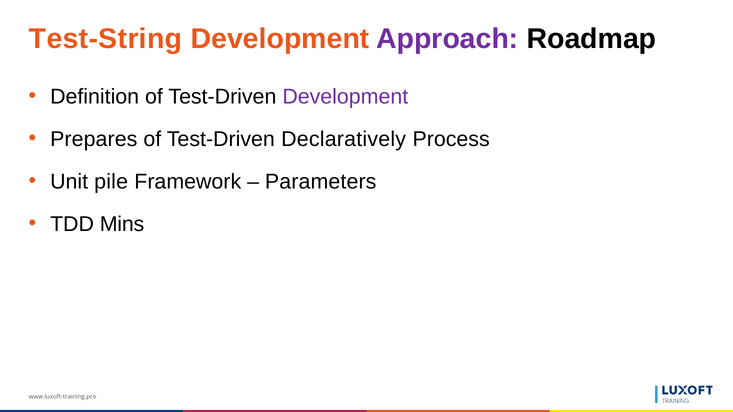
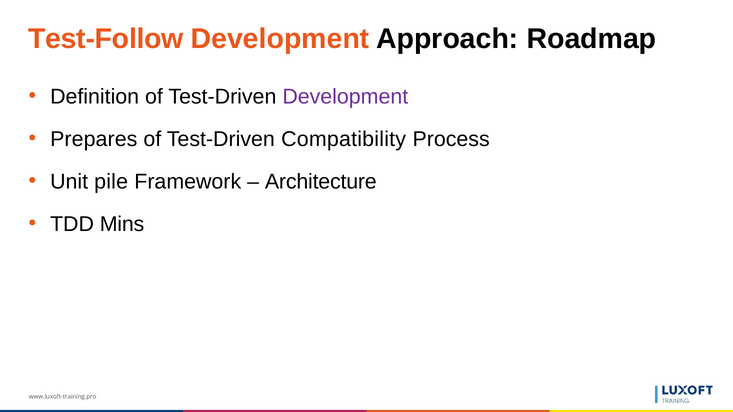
Test-String: Test-String -> Test-Follow
Approach colour: purple -> black
Declaratively: Declaratively -> Compatibility
Parameters: Parameters -> Architecture
